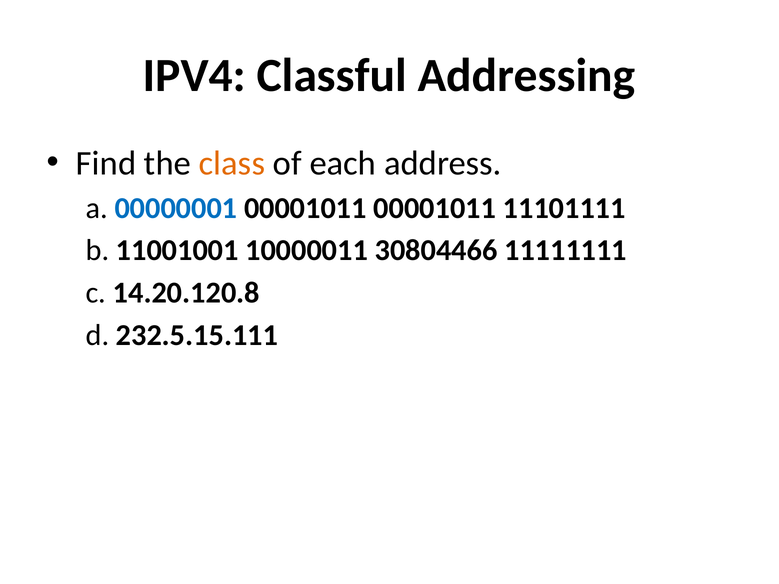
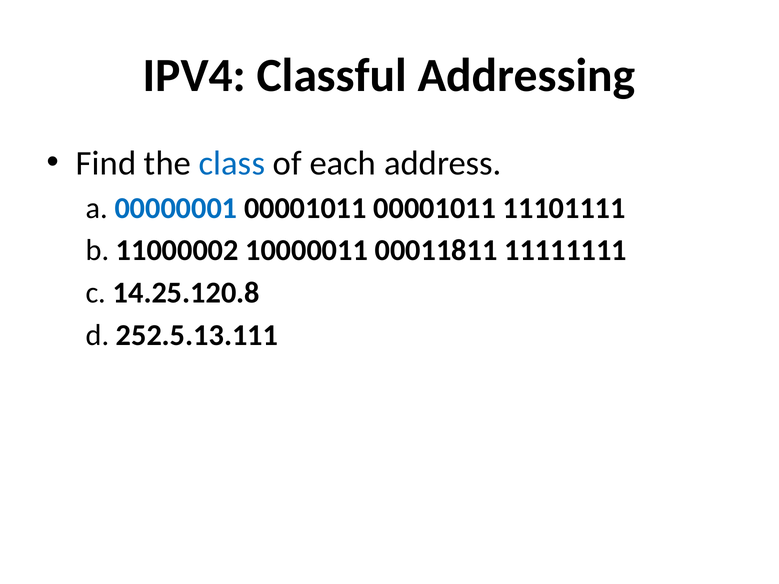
class colour: orange -> blue
11001001: 11001001 -> 11000002
30804466: 30804466 -> 00011811
14.20.120.8: 14.20.120.8 -> 14.25.120.8
232.5.15.111: 232.5.15.111 -> 252.5.13.111
